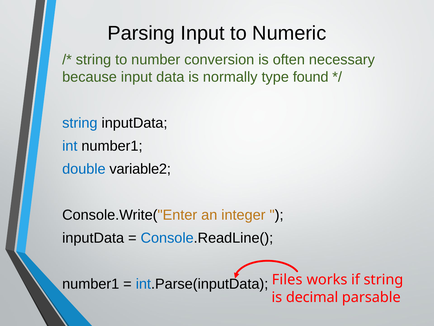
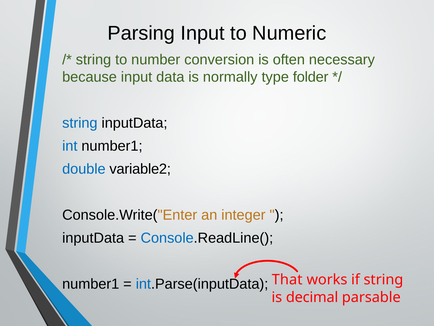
found: found -> folder
Files: Files -> That
